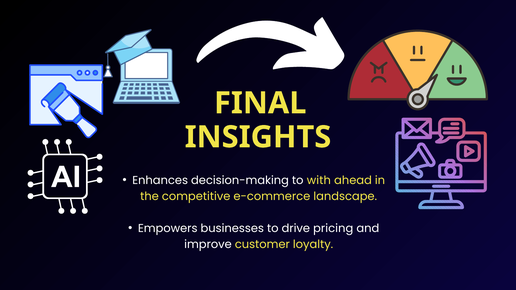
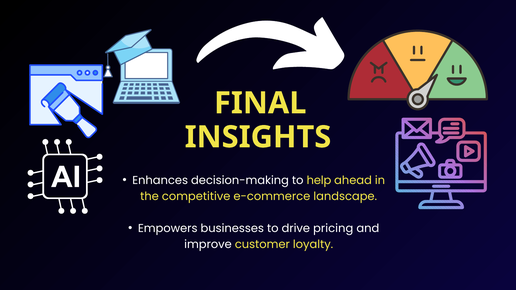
with: with -> help
